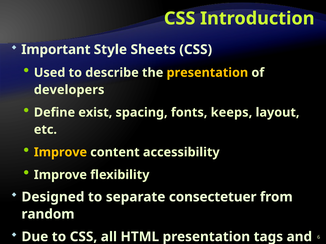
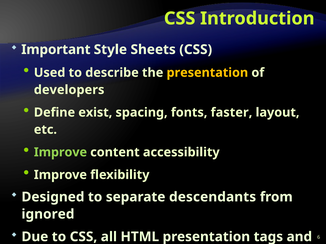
keeps: keeps -> faster
Improve at (60, 153) colour: yellow -> light green
consectetuer: consectetuer -> descendants
random: random -> ignored
